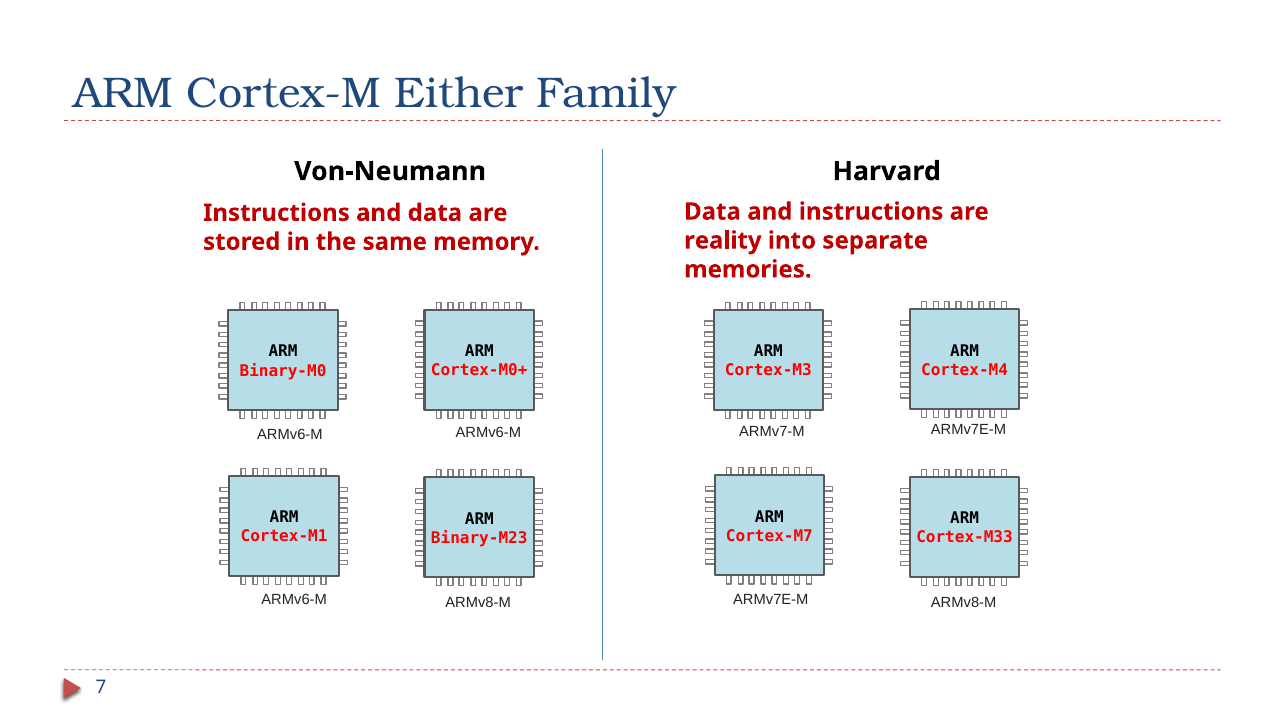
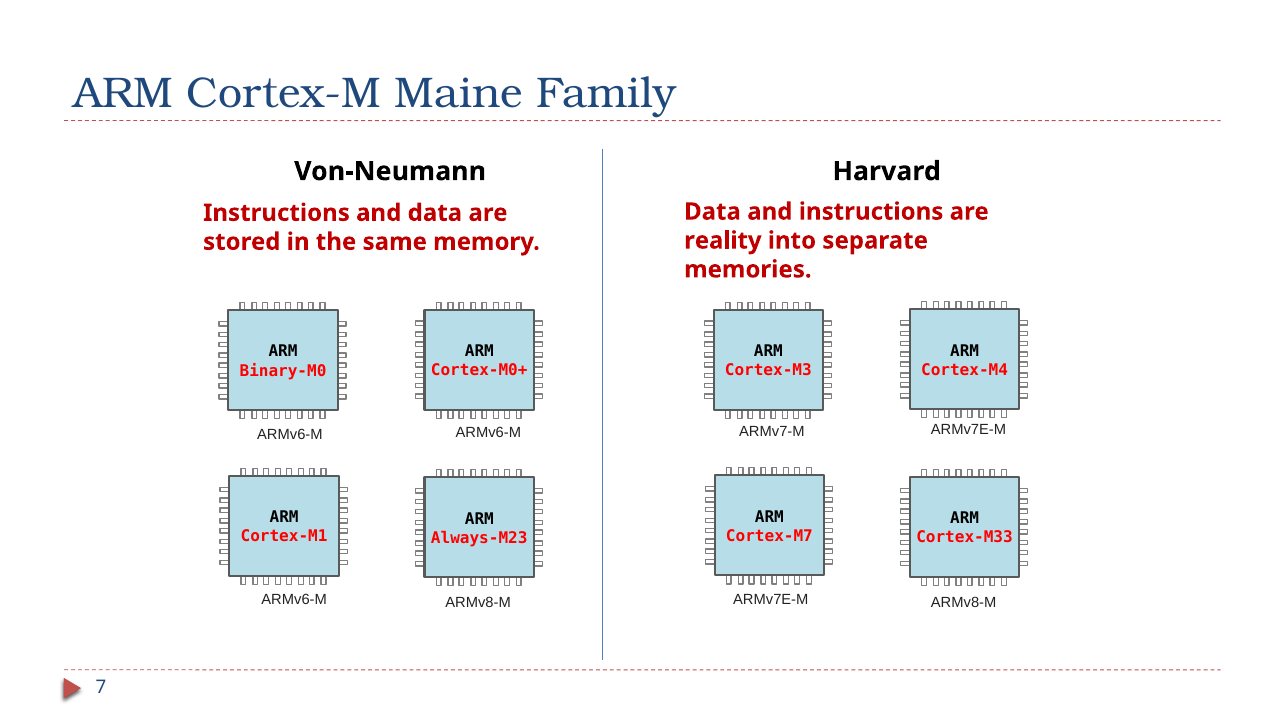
Either: Either -> Maine
Binary-M23: Binary-M23 -> Always-M23
